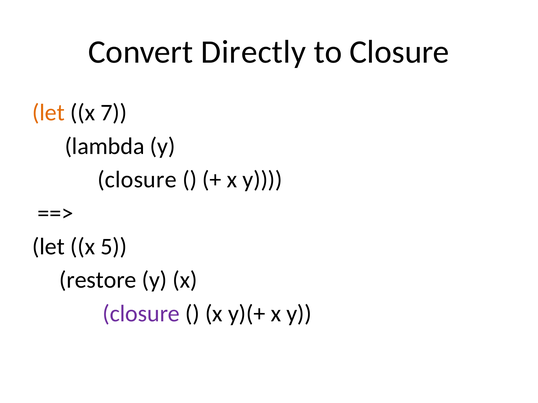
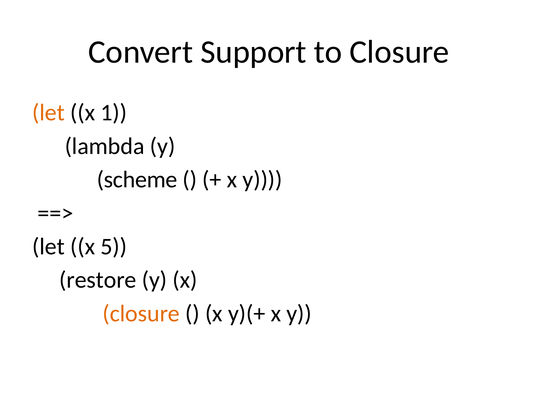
Directly: Directly -> Support
7: 7 -> 1
closure at (137, 180): closure -> scheme
closure at (141, 314) colour: purple -> orange
